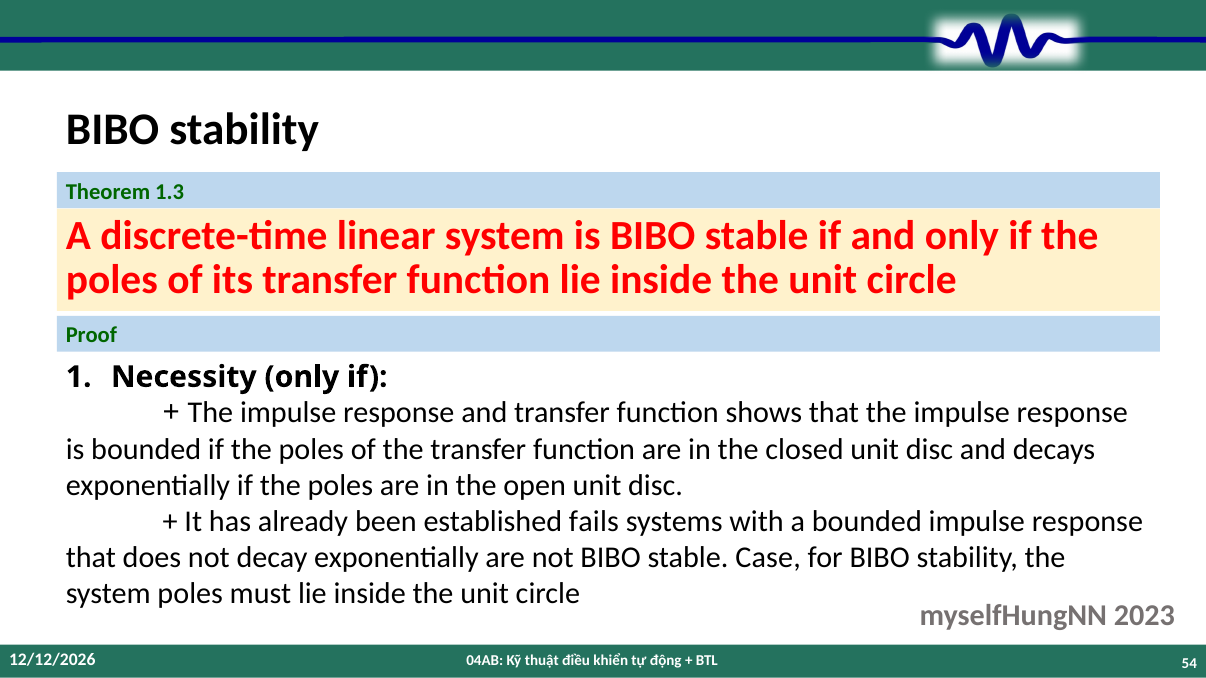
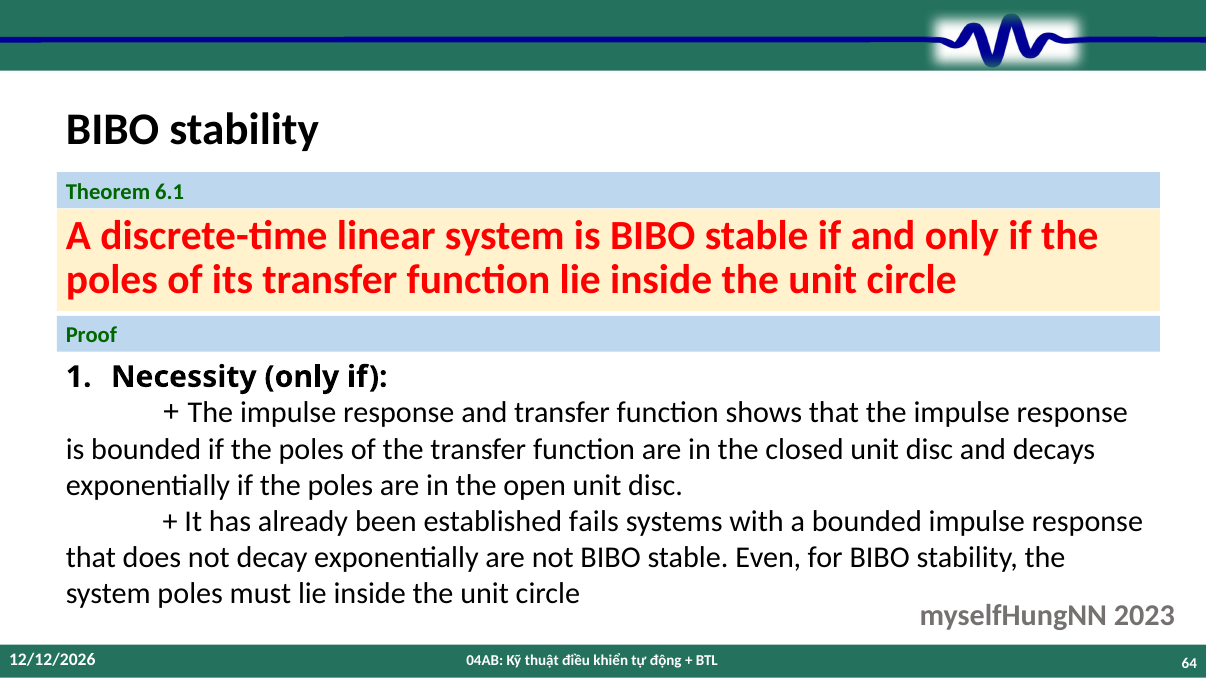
1.3: 1.3 -> 6.1
Case: Case -> Even
54: 54 -> 64
